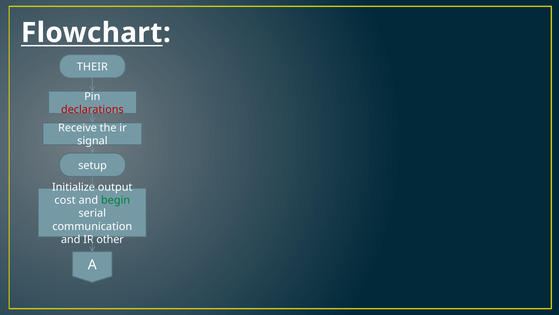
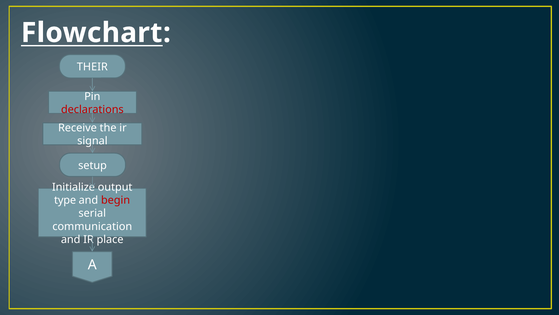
cost: cost -> type
begin colour: green -> red
other: other -> place
